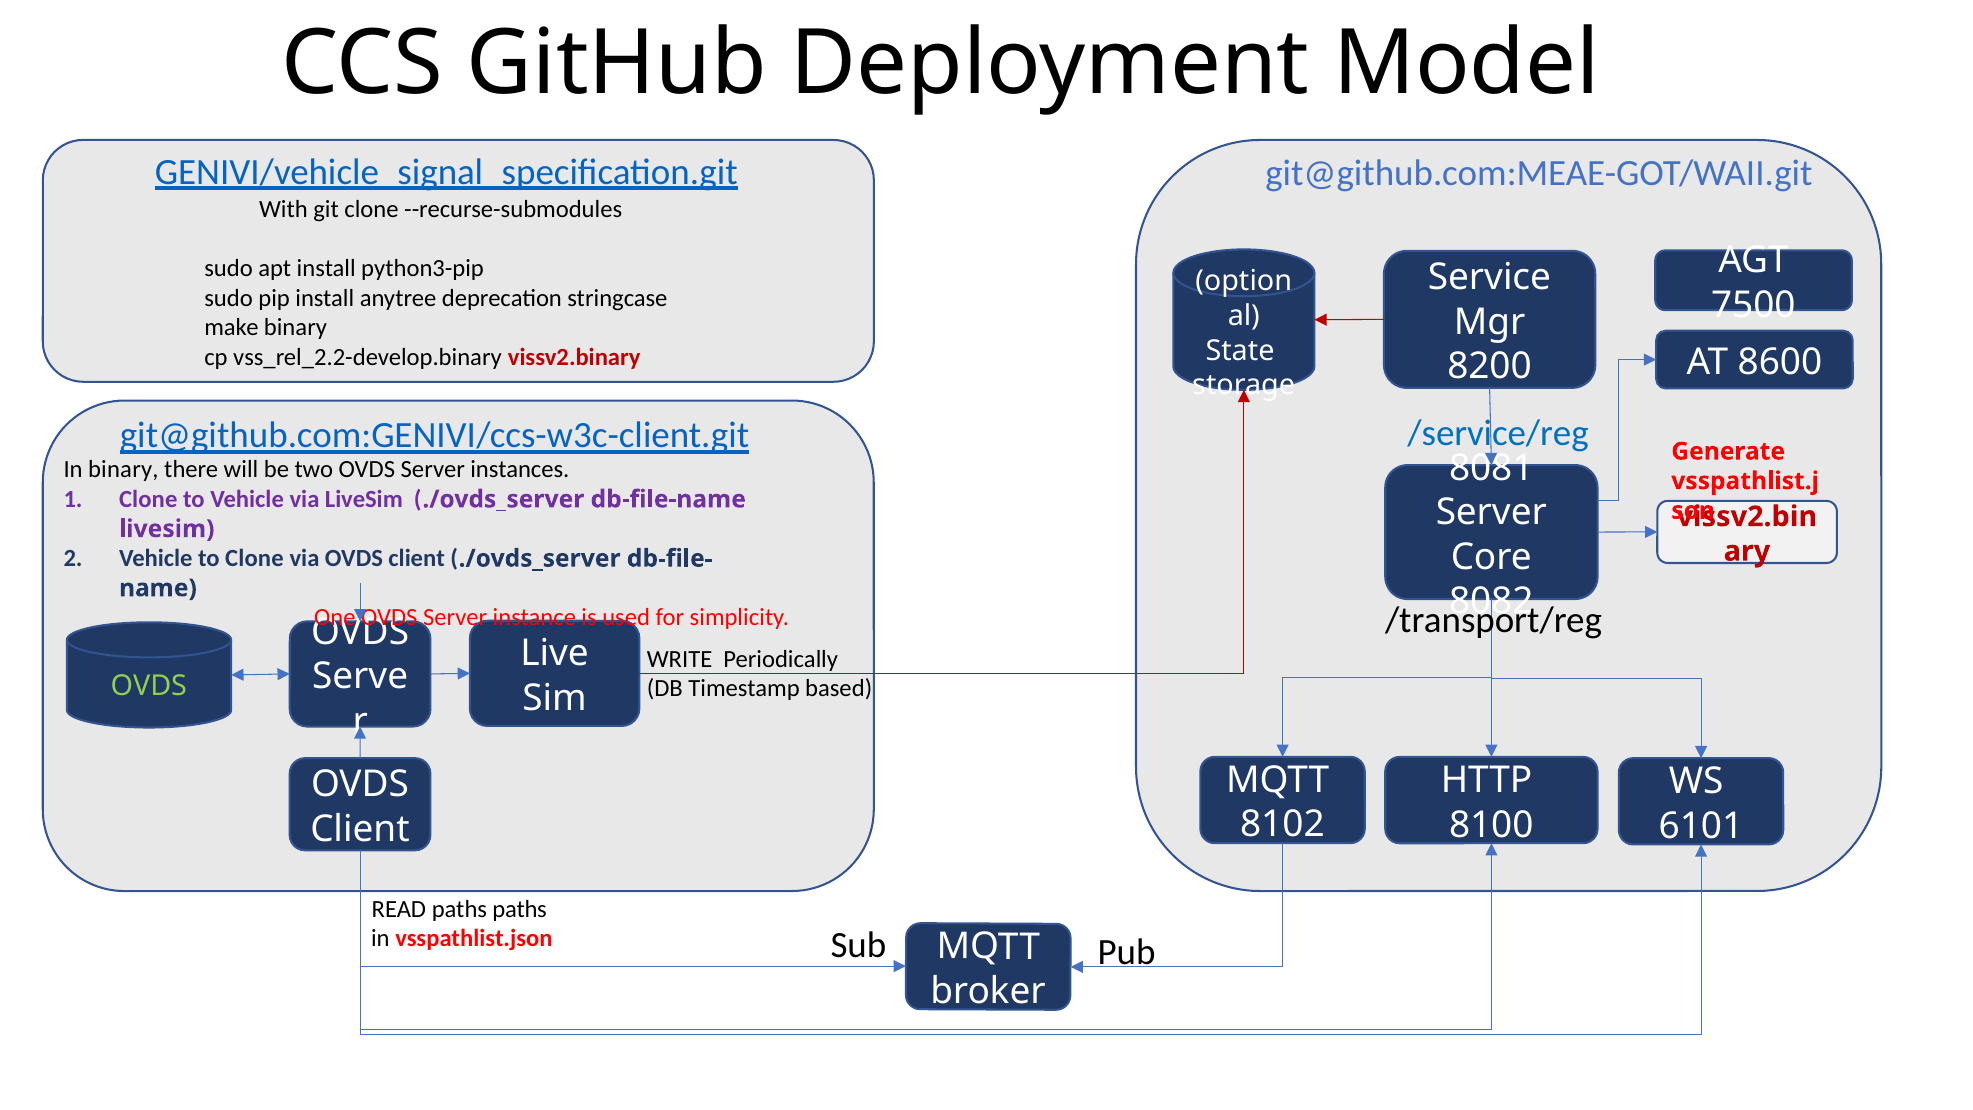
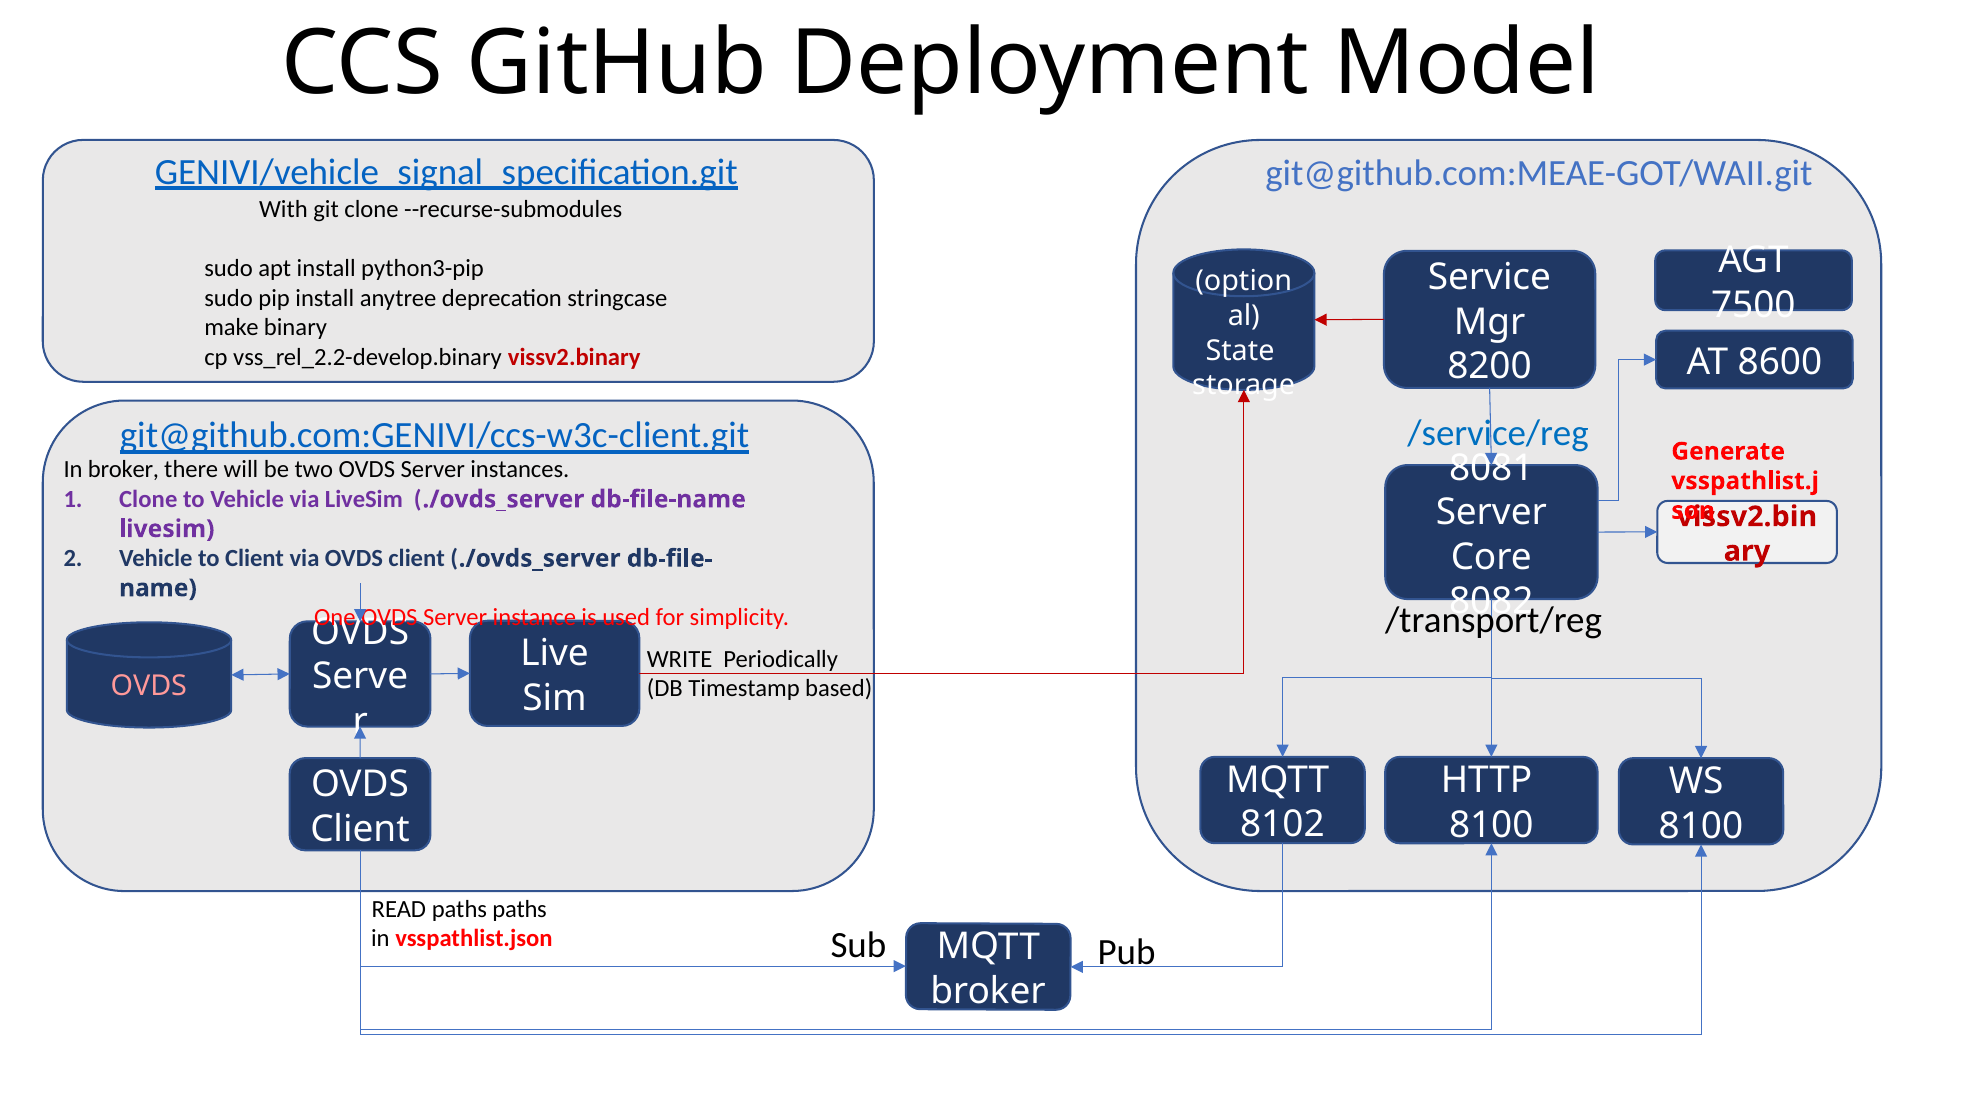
In binary: binary -> broker
to Clone: Clone -> Client
OVDS at (149, 686) colour: light green -> pink
6101 at (1701, 826): 6101 -> 8100
